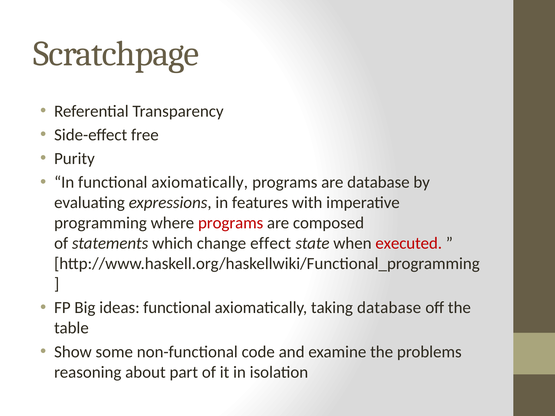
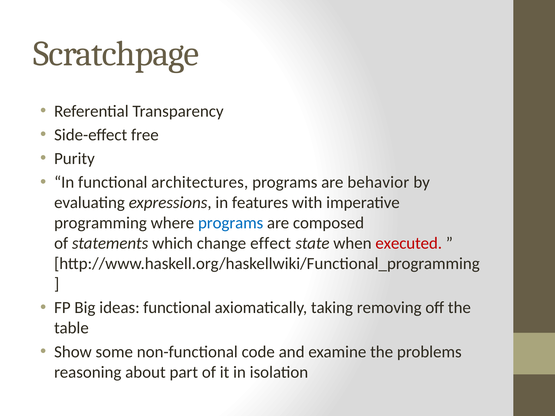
In functional axiomatically: axiomatically -> architectures
are database: database -> behavior
programs at (231, 223) colour: red -> blue
taking database: database -> removing
